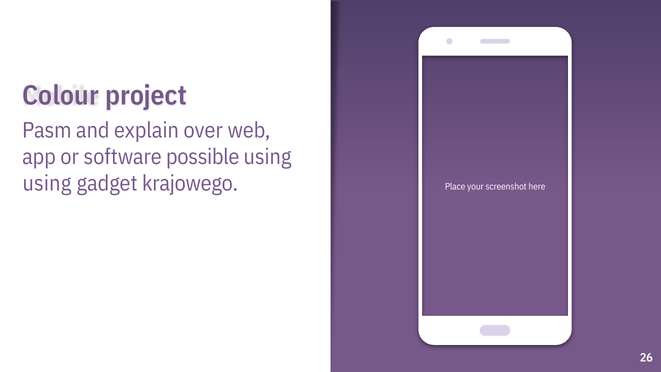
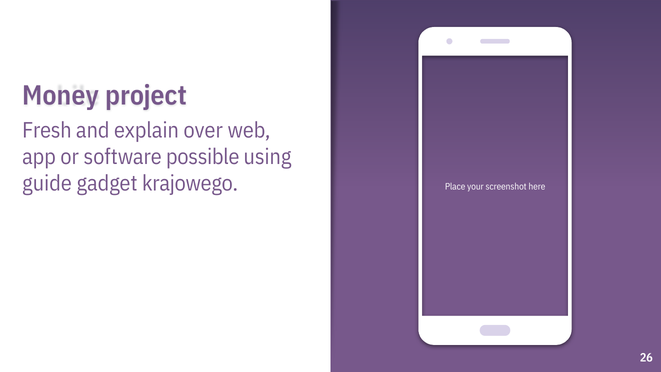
Colour: Colour -> Money
Pasm: Pasm -> Fresh
using at (47, 183): using -> guide
